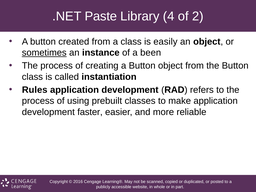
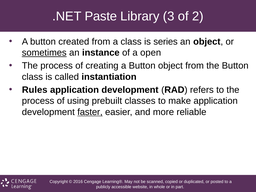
4: 4 -> 3
easily: easily -> series
been: been -> open
faster underline: none -> present
